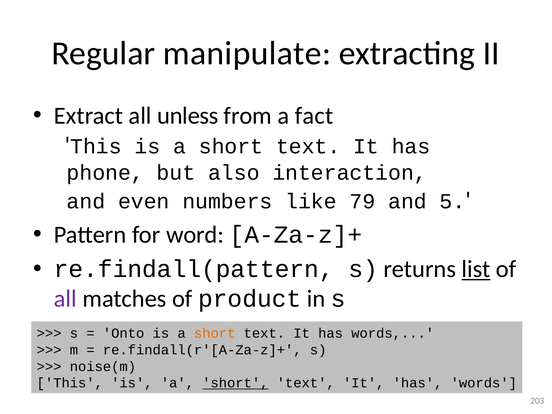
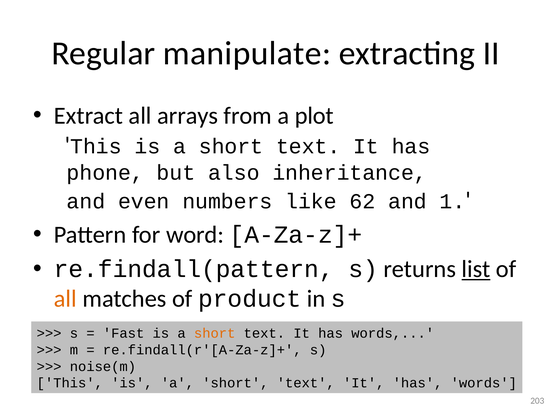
unless: unless -> arrays
fact: fact -> plot
interaction: interaction -> inheritance
79: 79 -> 62
5: 5 -> 1
all at (65, 299) colour: purple -> orange
Onto: Onto -> Fast
short at (235, 383) underline: present -> none
